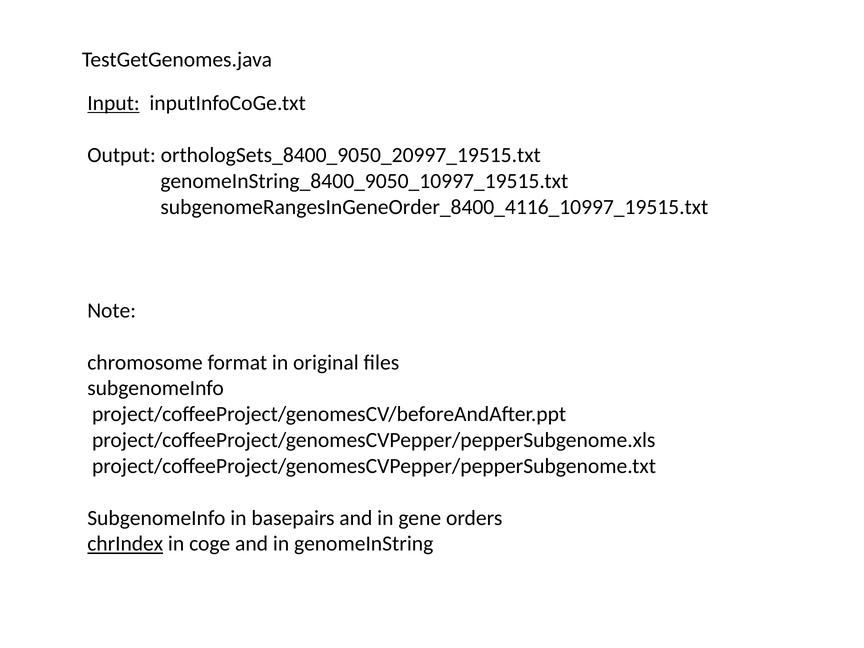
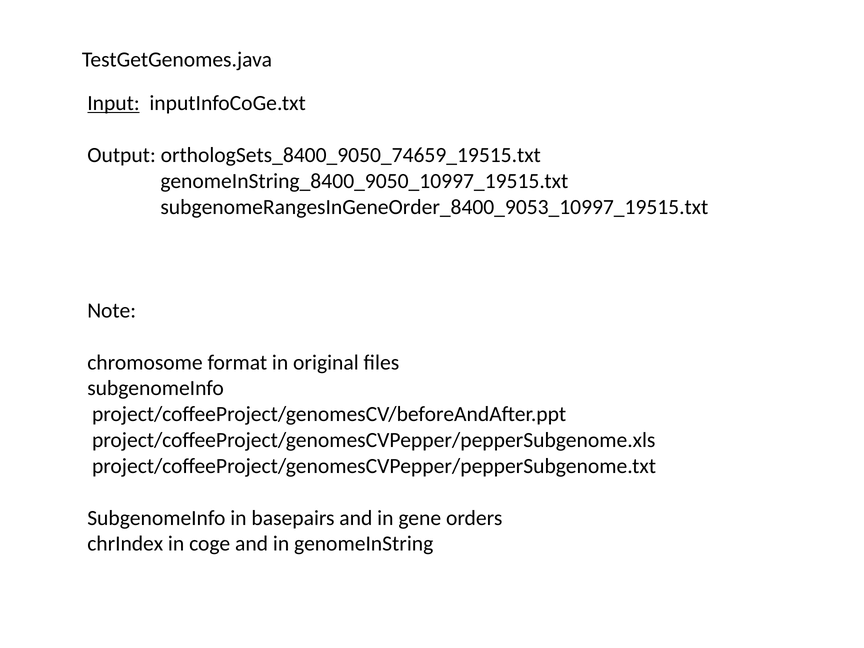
orthologSets_8400_9050_20997_19515.txt: orthologSets_8400_9050_20997_19515.txt -> orthologSets_8400_9050_74659_19515.txt
subgenomeRangesInGeneOrder_8400_4116_10997_19515.txt: subgenomeRangesInGeneOrder_8400_4116_10997_19515.txt -> subgenomeRangesInGeneOrder_8400_9053_10997_19515.txt
chrIndex underline: present -> none
